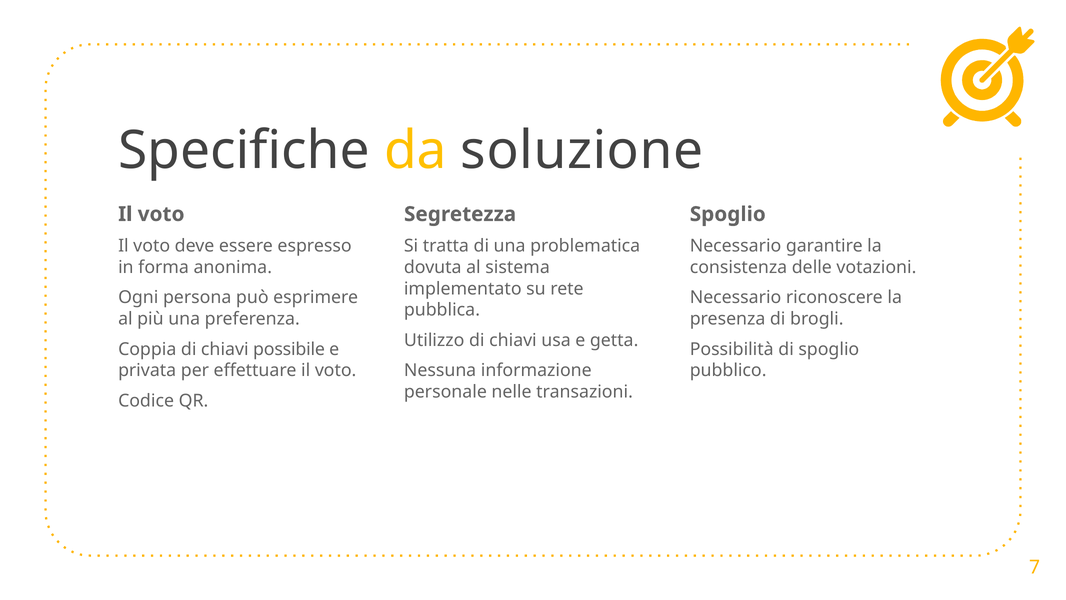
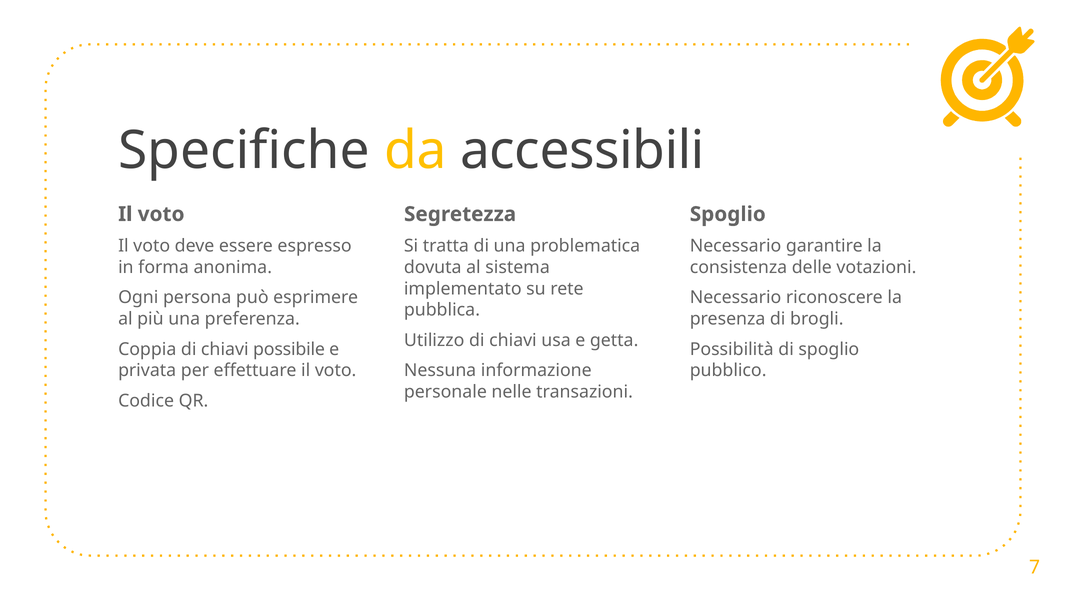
soluzione: soluzione -> accessibili
